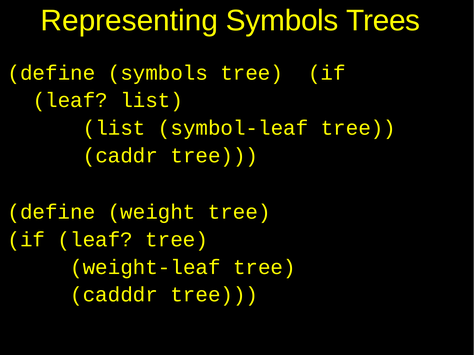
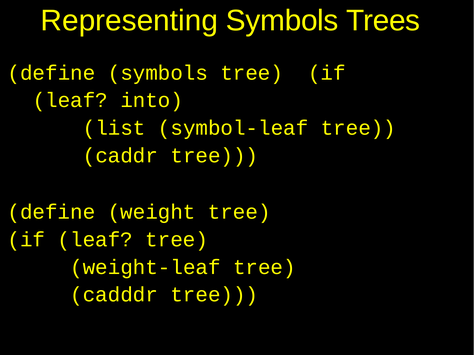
leaf list: list -> into
